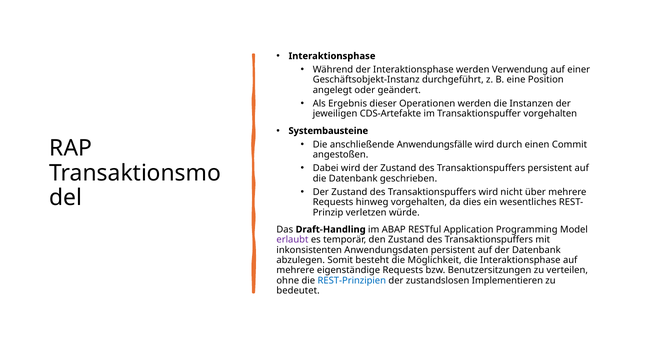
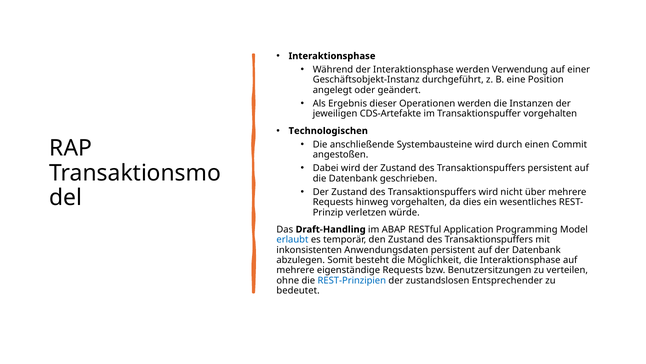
Systembausteine: Systembausteine -> Technologischen
Anwendungsfälle: Anwendungsfälle -> Systembausteine
erlaubt colour: purple -> blue
Implementieren: Implementieren -> Entsprechender
